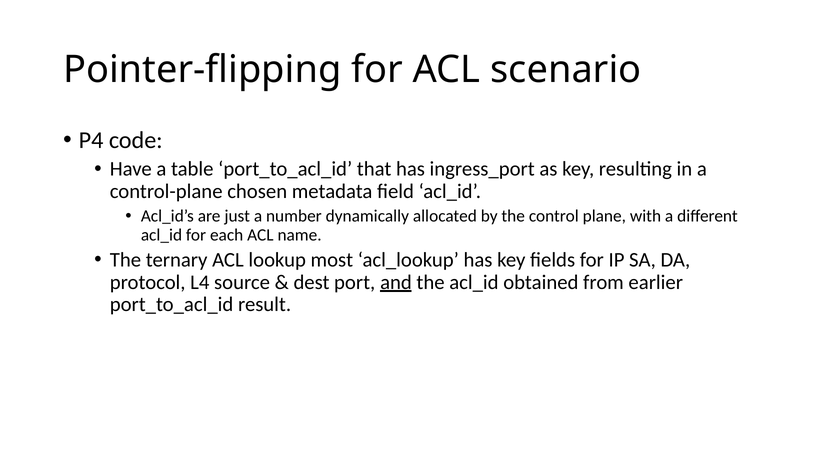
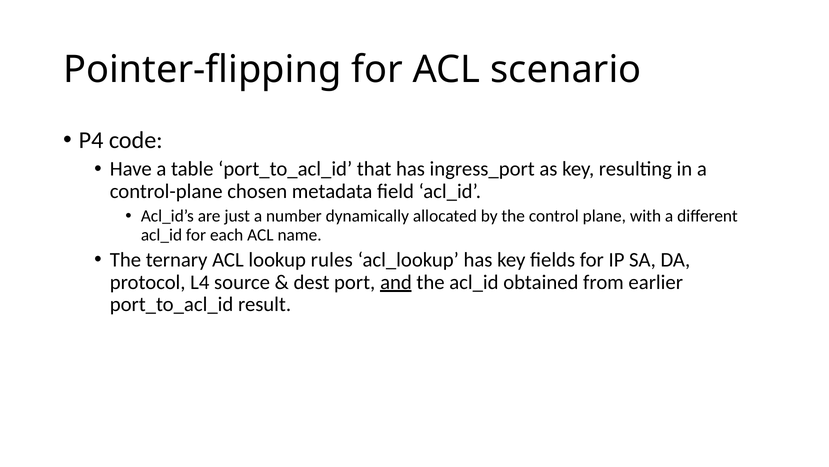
most: most -> rules
